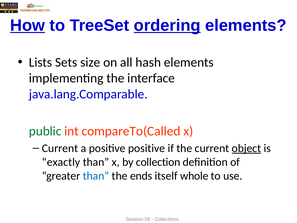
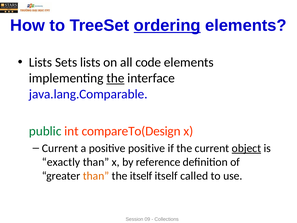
How underline: present -> none
Sets size: size -> lists
hash: hash -> code
the at (115, 78) underline: none -> present
compareTo(Called: compareTo(Called -> compareTo(Design
collection: collection -> reference
than at (96, 176) colour: blue -> orange
the ends: ends -> itself
whole: whole -> called
